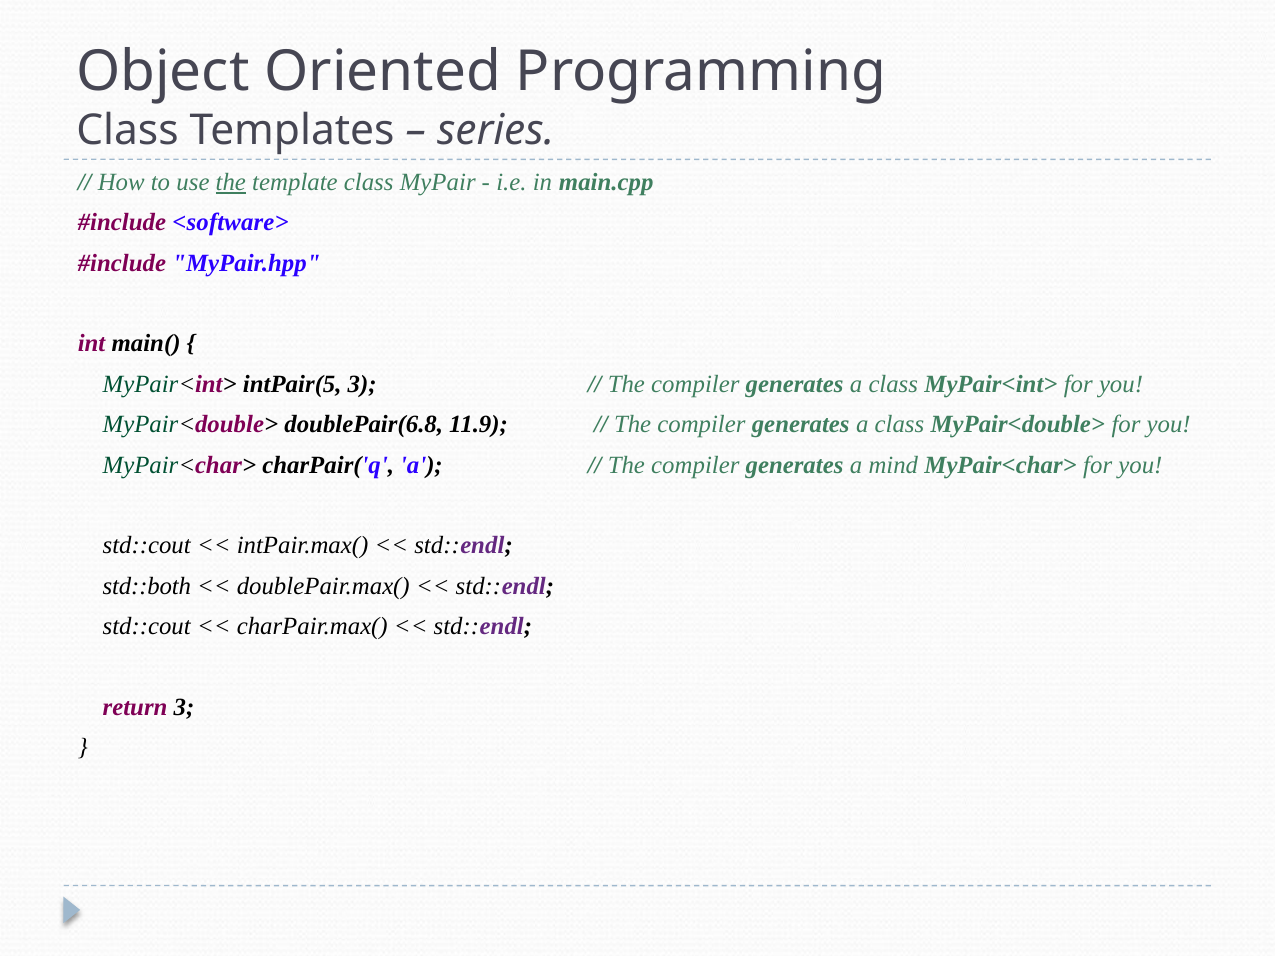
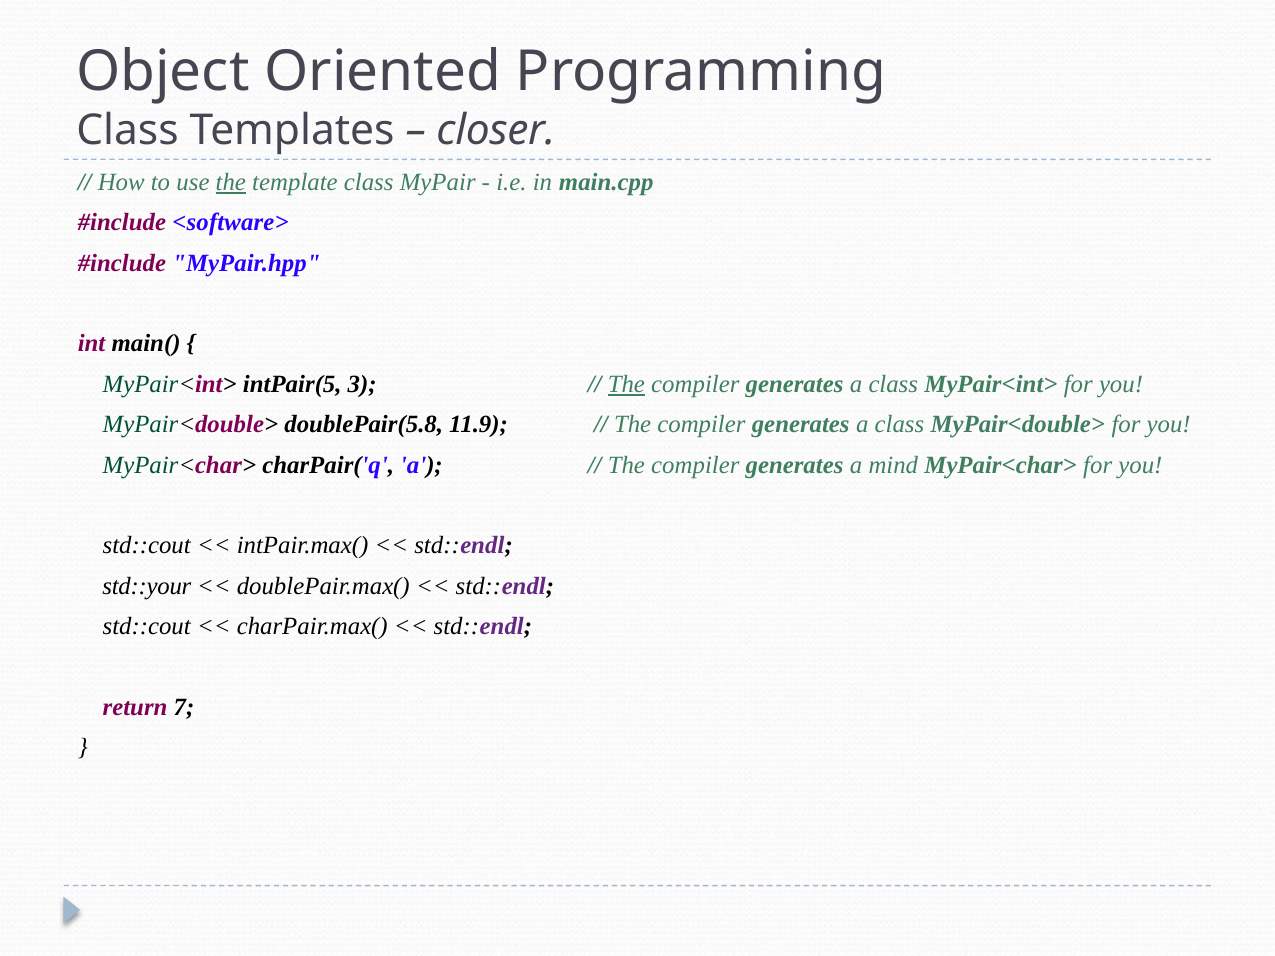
series: series -> closer
The at (626, 384) underline: none -> present
doublePair(6.8: doublePair(6.8 -> doublePair(5.8
std::both: std::both -> std::your
return 3: 3 -> 7
